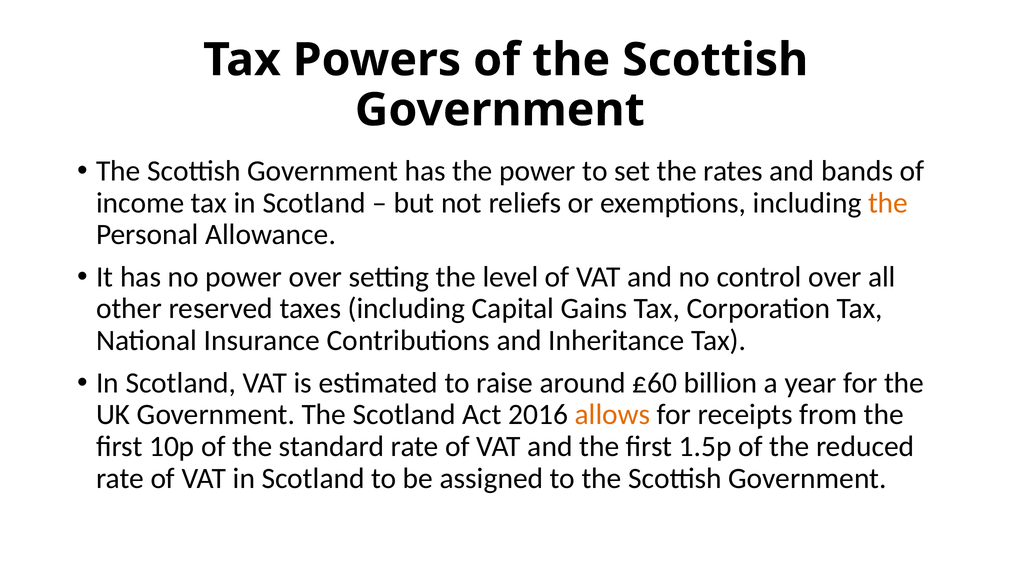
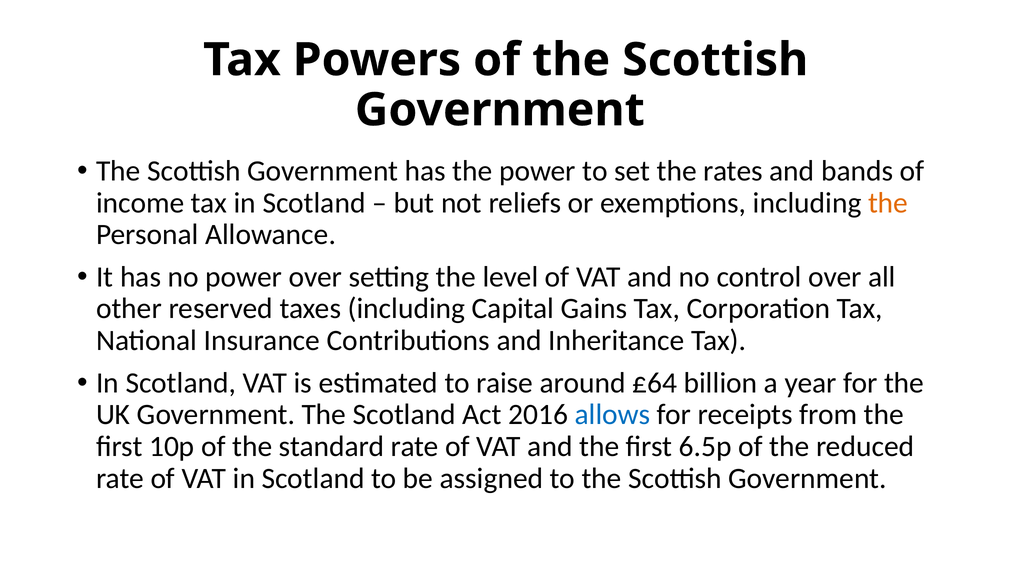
£60: £60 -> £64
allows colour: orange -> blue
1.5p: 1.5p -> 6.5p
